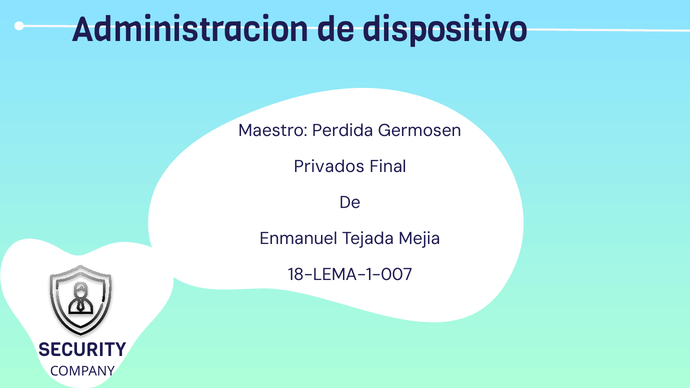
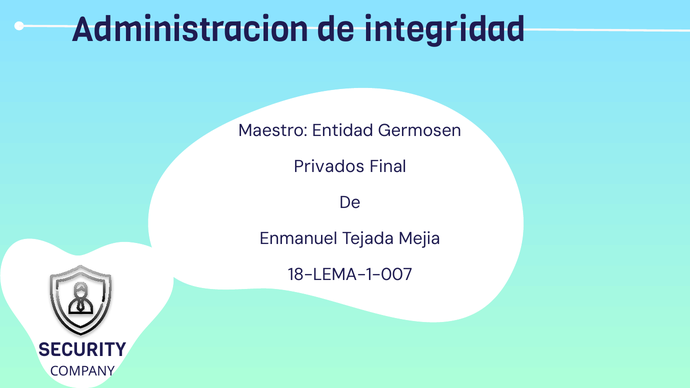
dispositivo: dispositivo -> integridad
Perdida: Perdida -> Entidad
